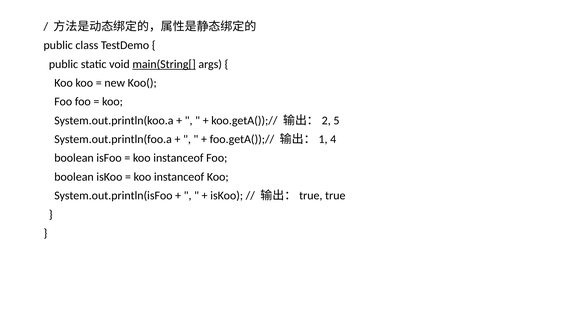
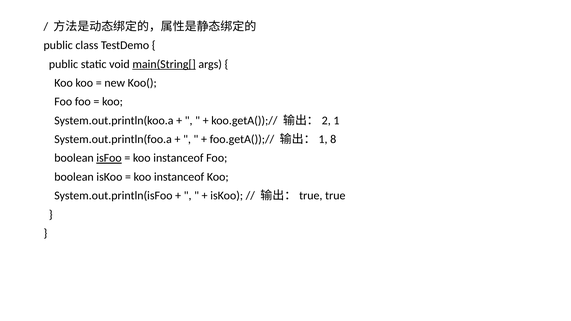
5: 5 -> 1
4: 4 -> 8
isFoo underline: none -> present
